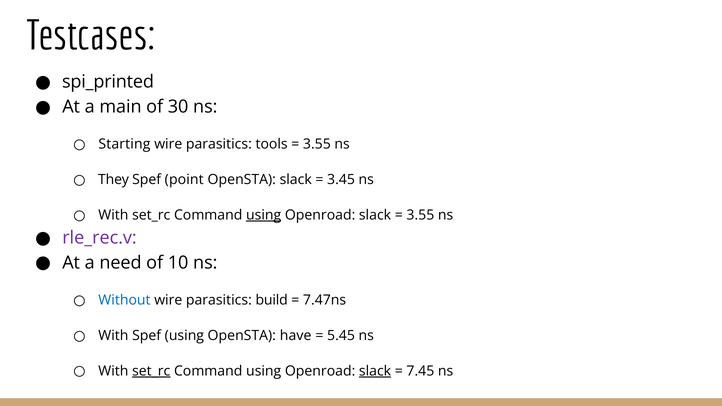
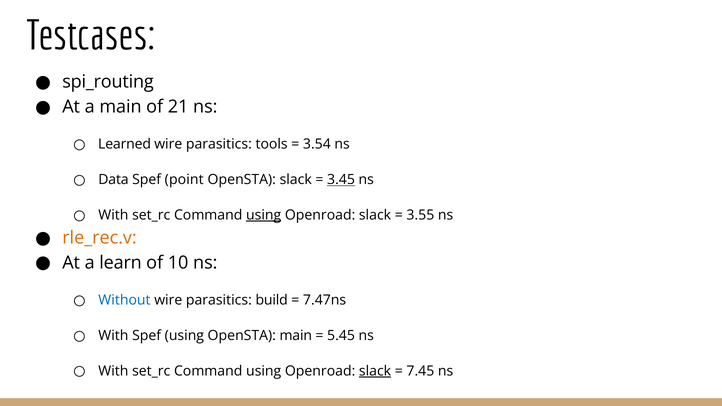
spi_printed: spi_printed -> spi_routing
30: 30 -> 21
Starting: Starting -> Learned
3.55 at (317, 144): 3.55 -> 3.54
They: They -> Data
3.45 underline: none -> present
rle_rec.v colour: purple -> orange
need: need -> learn
OpenSTA have: have -> main
set_rc at (151, 371) underline: present -> none
